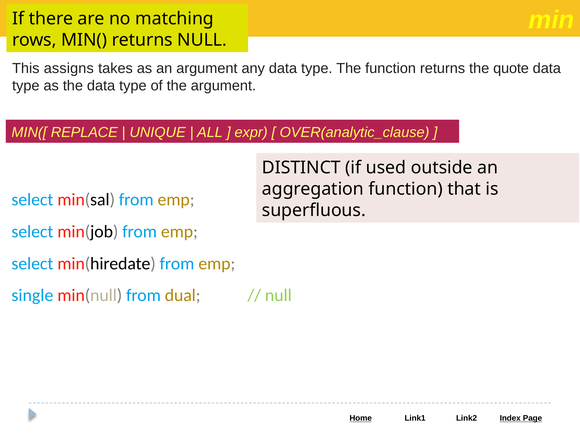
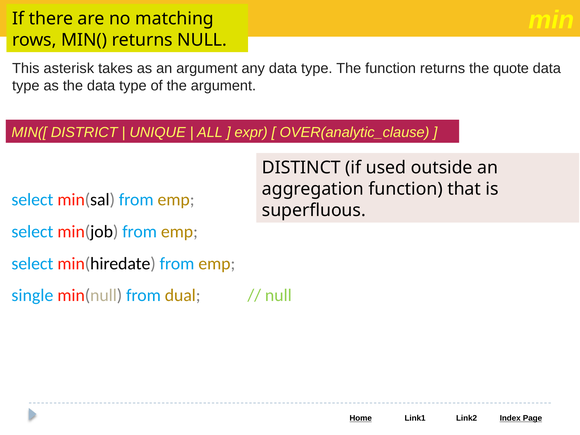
assigns: assigns -> asterisk
REPLACE: REPLACE -> DISTRICT
